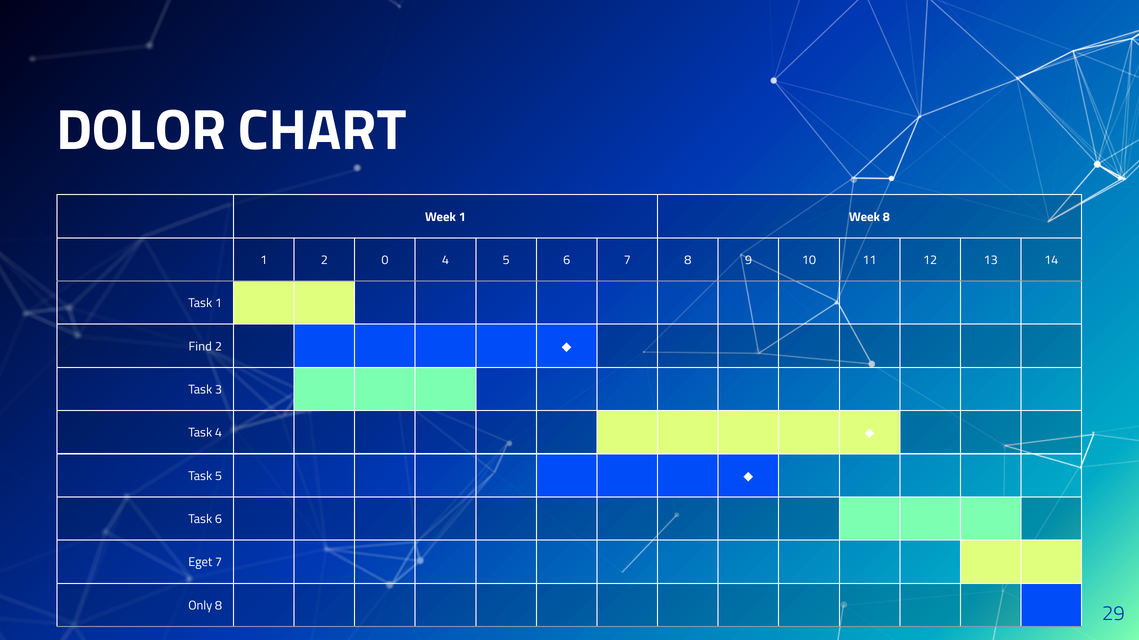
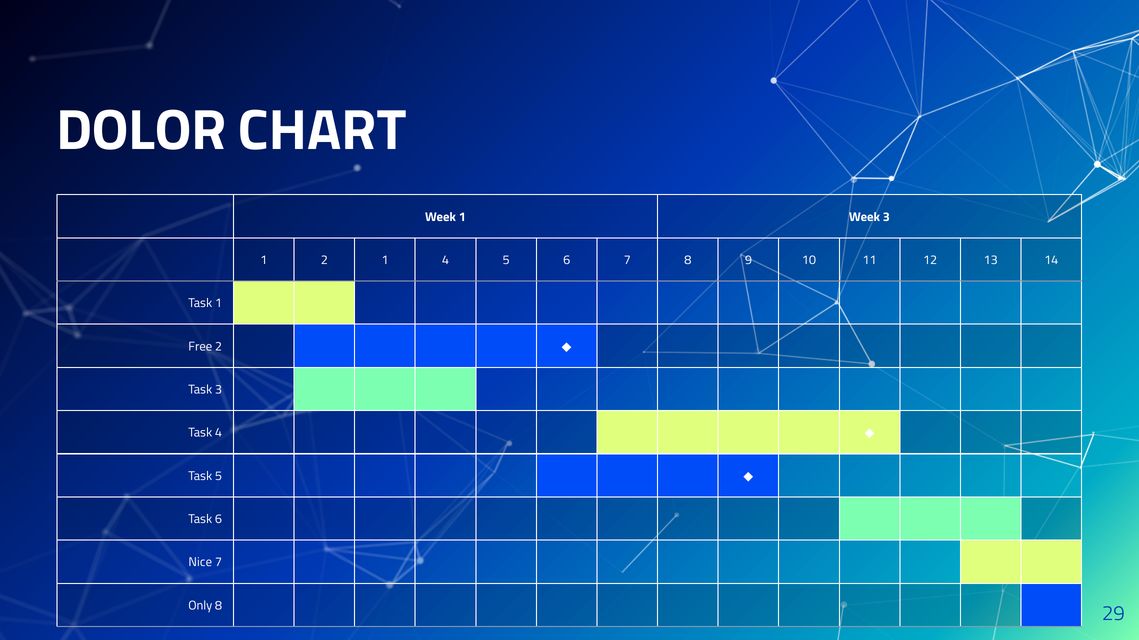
Week 8: 8 -> 3
2 0: 0 -> 1
Find: Find -> Free
Eget: Eget -> Nice
